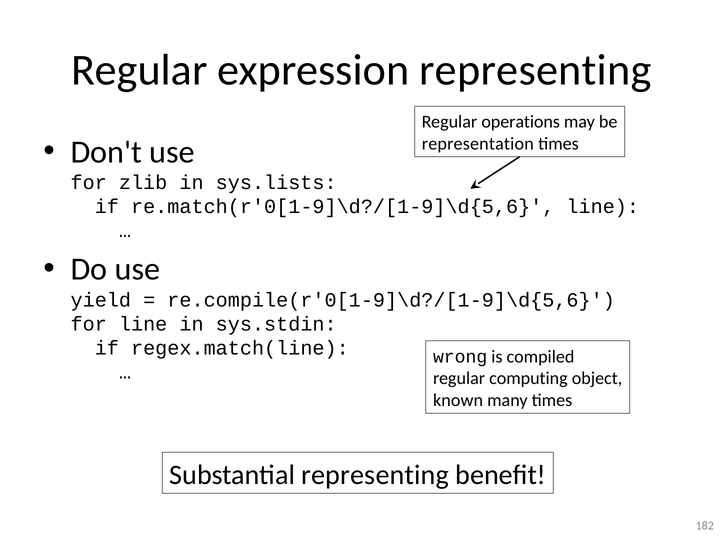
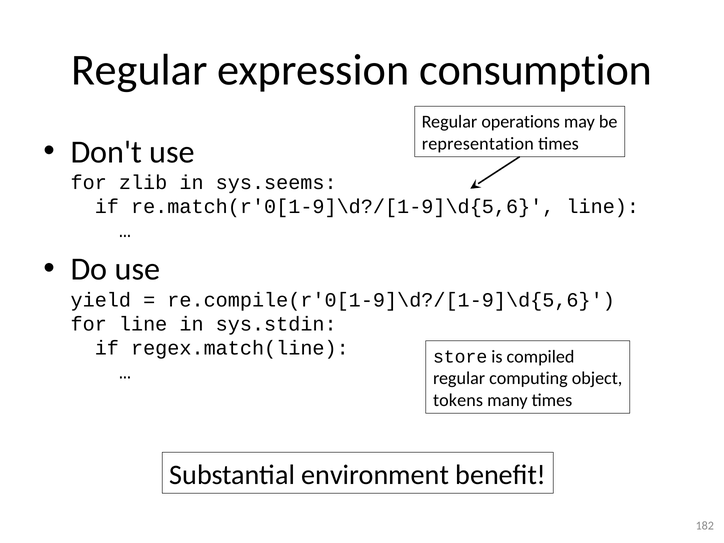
expression representing: representing -> consumption
sys.lists: sys.lists -> sys.seems
wrong: wrong -> store
known: known -> tokens
Substantial representing: representing -> environment
